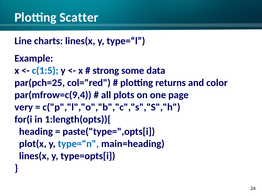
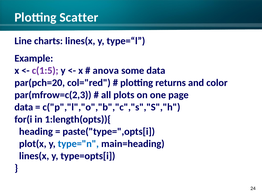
c(1:5 colour: blue -> purple
strong: strong -> anova
par(pch=25: par(pch=25 -> par(pch=20
par(mfrow=c(9,4: par(mfrow=c(9,4 -> par(mfrow=c(2,3
very at (24, 107): very -> data
